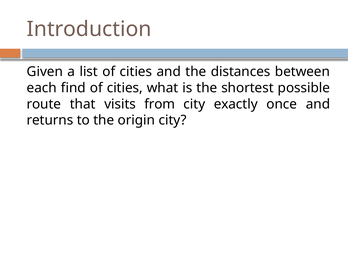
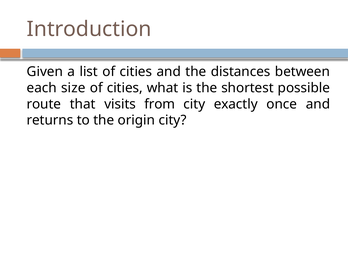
find: find -> size
